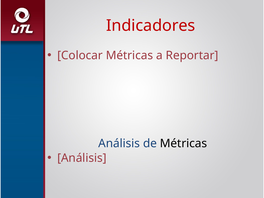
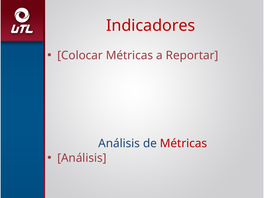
Métricas at (184, 143) colour: black -> red
